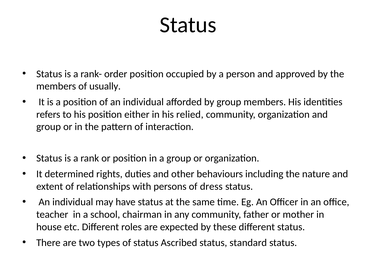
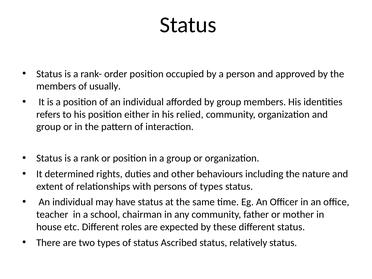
of dress: dress -> types
standard: standard -> relatively
